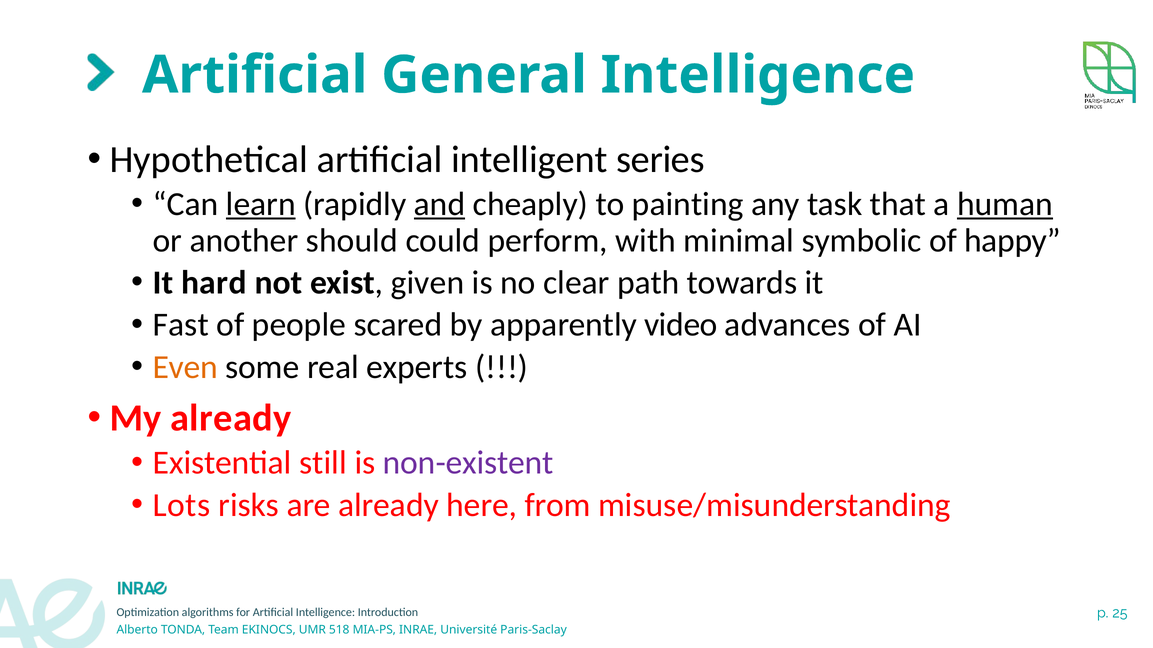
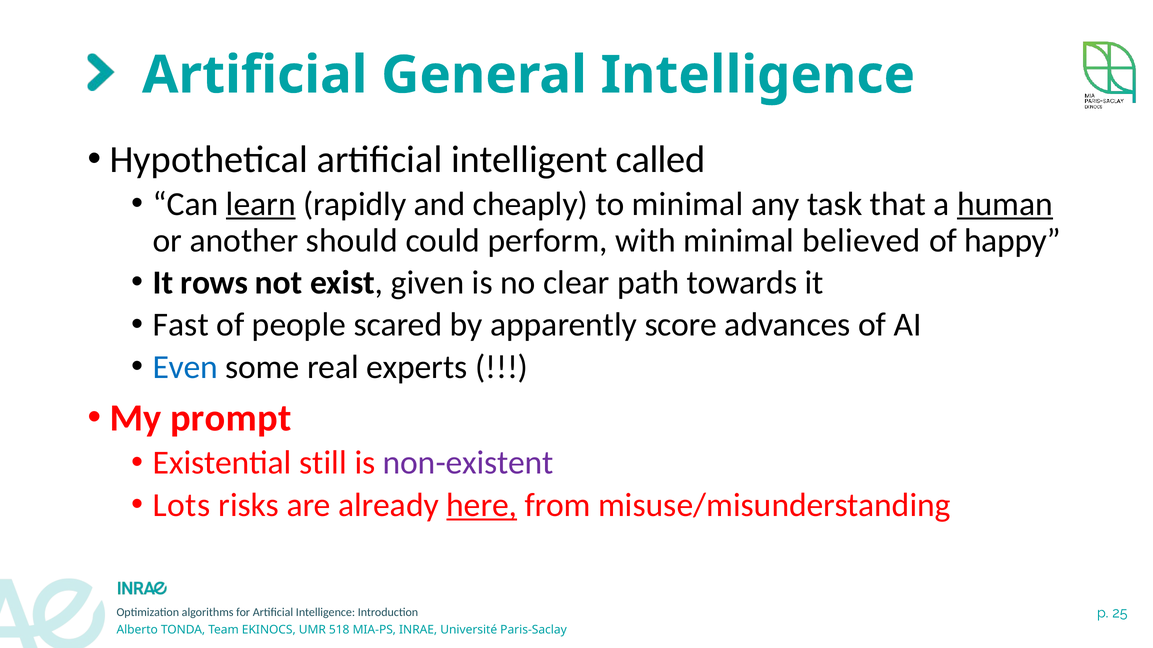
series: series -> called
and underline: present -> none
to painting: painting -> minimal
symbolic: symbolic -> believed
hard: hard -> rows
video: video -> score
Even colour: orange -> blue
My already: already -> prompt
here underline: none -> present
